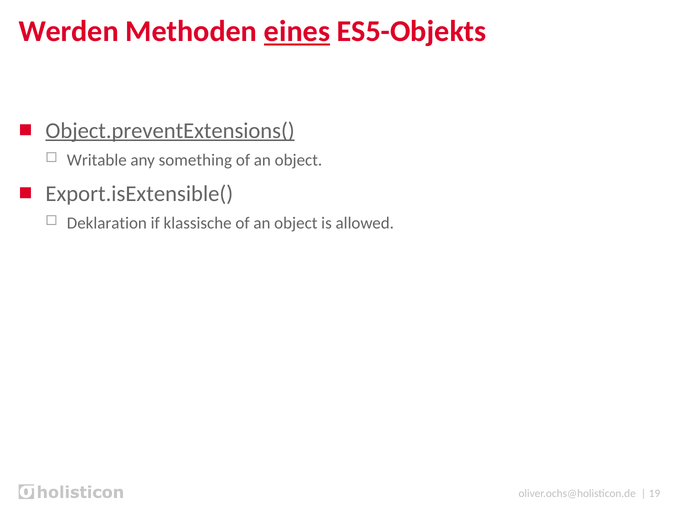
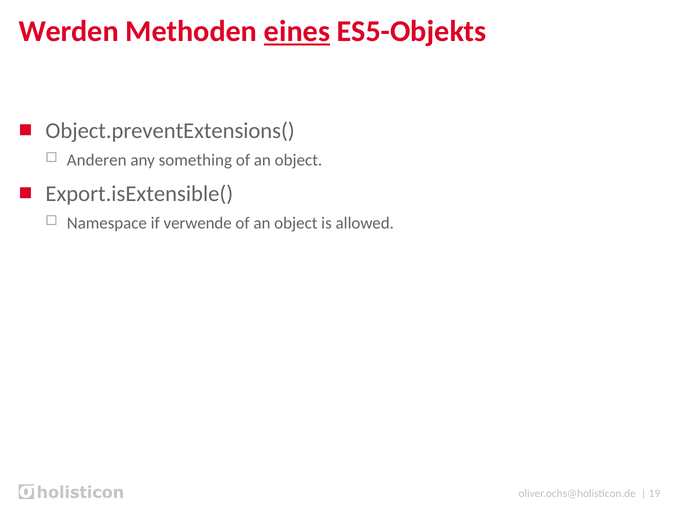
Object.preventExtensions( underline: present -> none
Writable: Writable -> Anderen
Deklaration: Deklaration -> Namespace
klassische: klassische -> verwende
